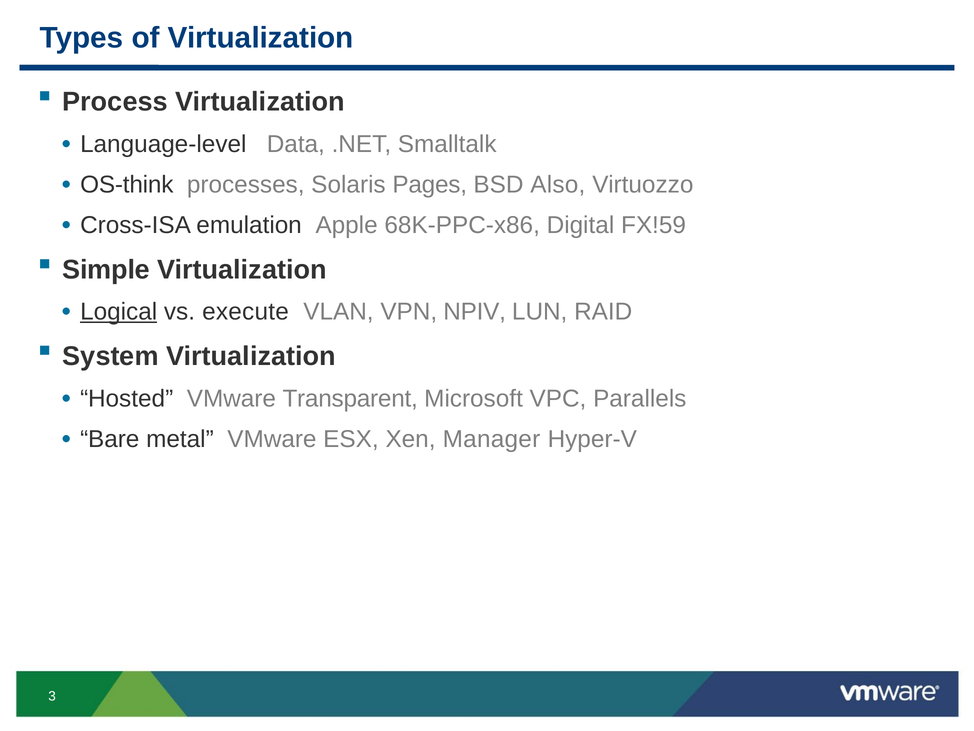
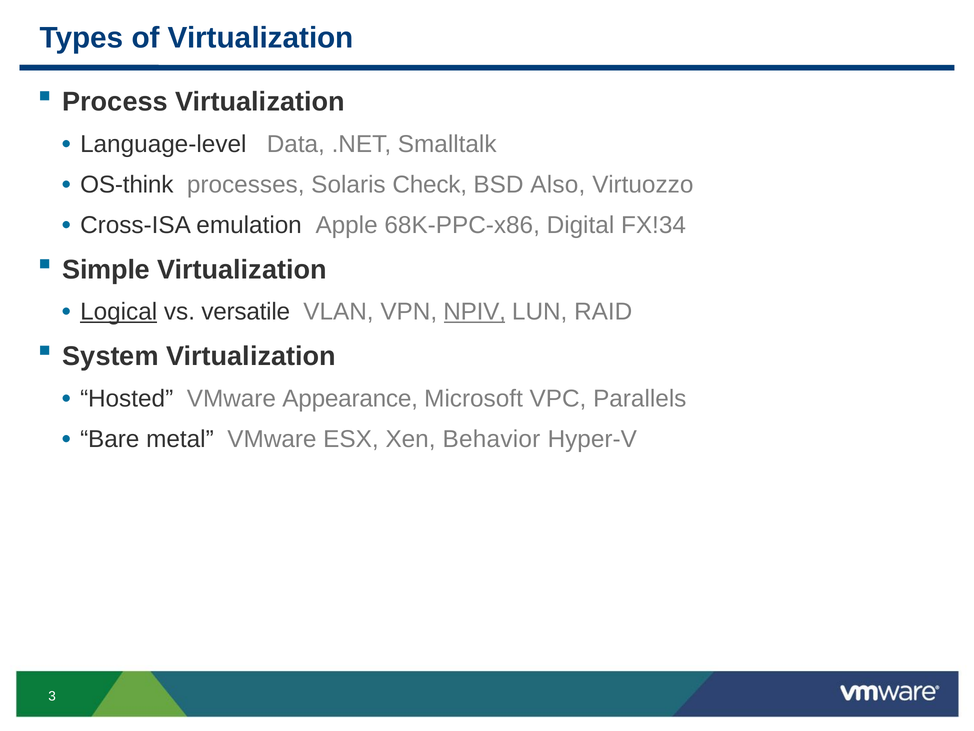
Pages: Pages -> Check
FX!59: FX!59 -> FX!34
execute: execute -> versatile
NPIV underline: none -> present
Transparent: Transparent -> Appearance
Manager: Manager -> Behavior
